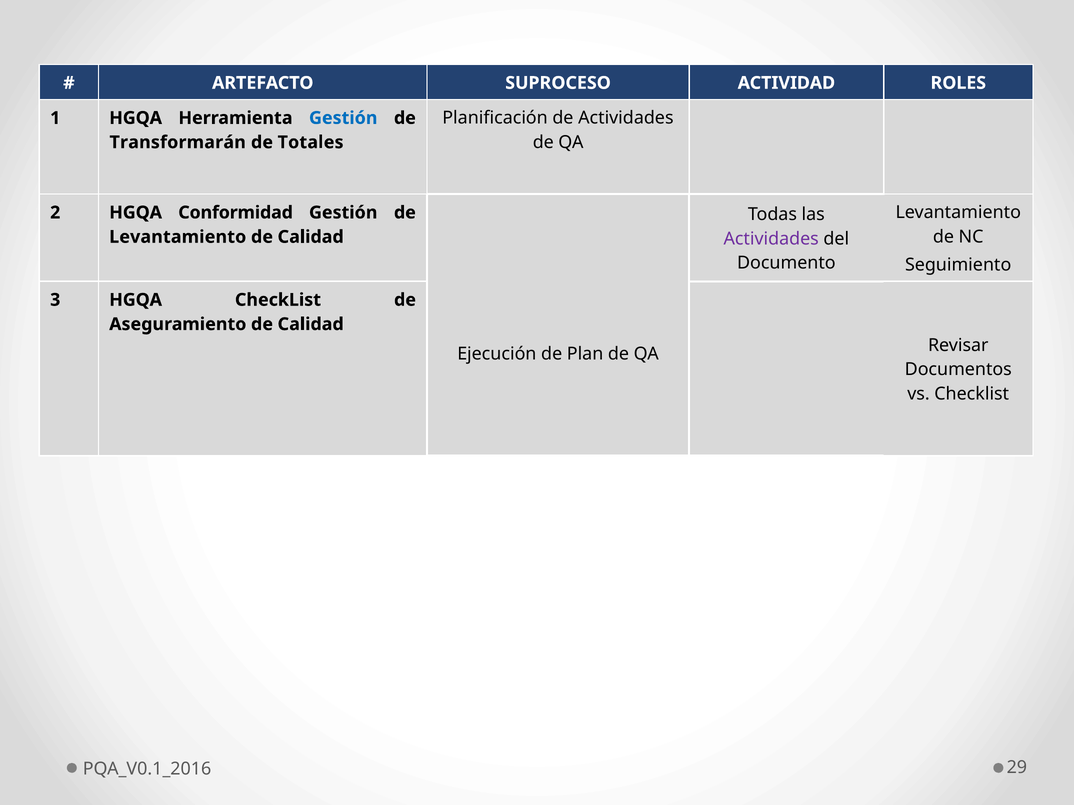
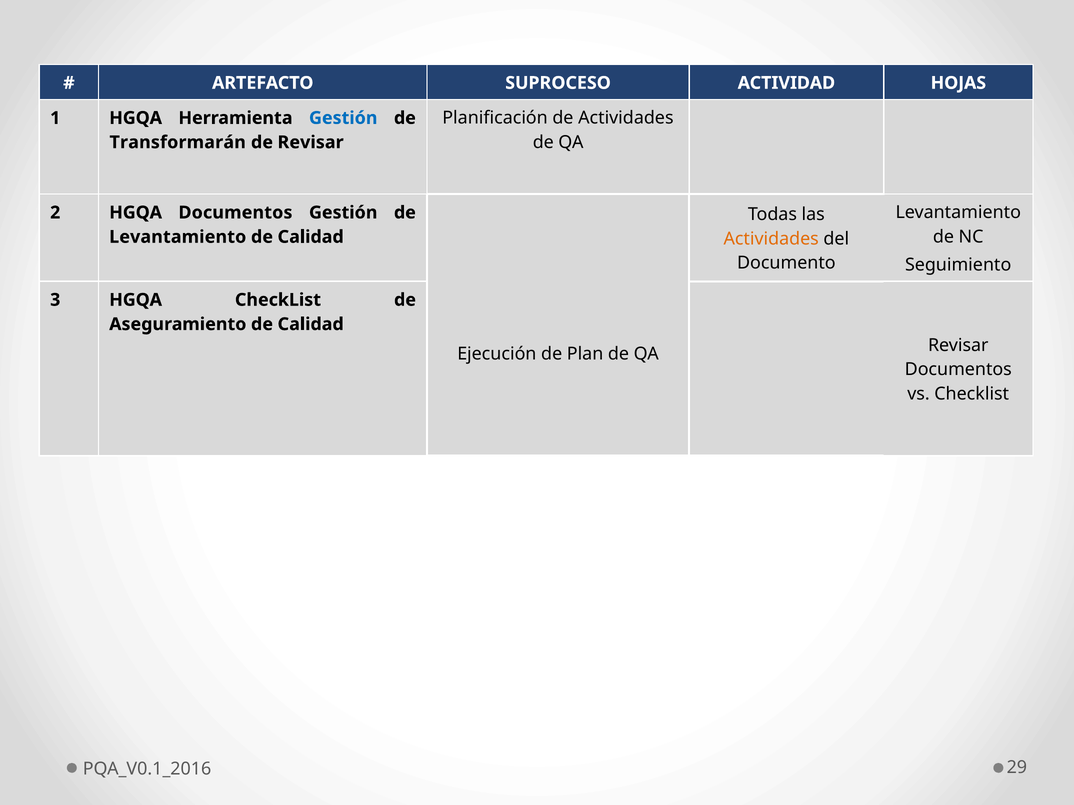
ROLES: ROLES -> HOJAS
de Totales: Totales -> Revisar
HGQA Conformidad: Conformidad -> Documentos
Actividades at (771, 239) colour: purple -> orange
